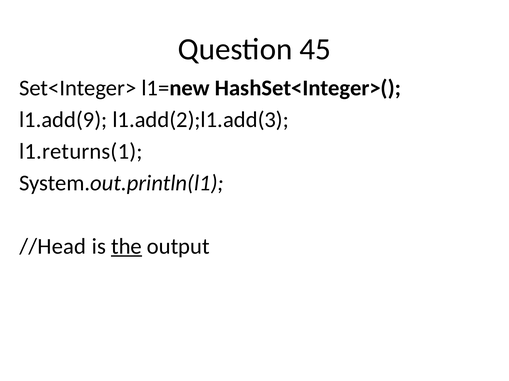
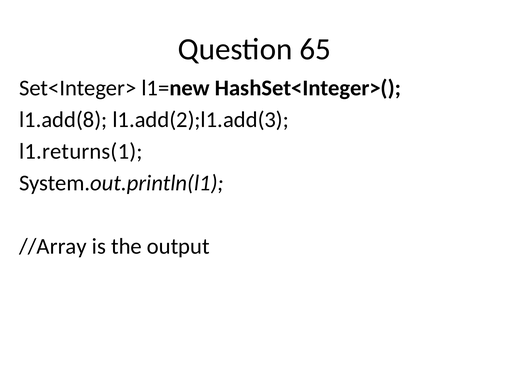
45: 45 -> 65
l1.add(9: l1.add(9 -> l1.add(8
//Head: //Head -> //Array
the underline: present -> none
